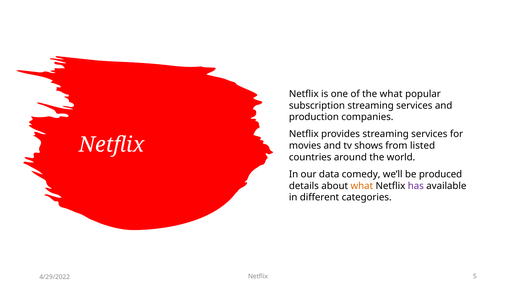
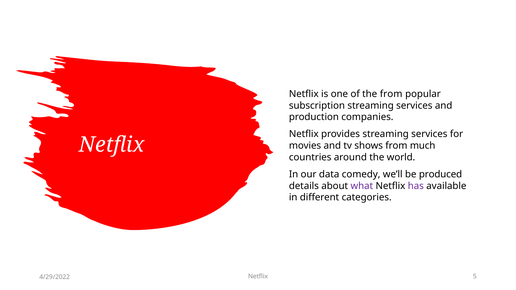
the what: what -> from
listed: listed -> much
what at (362, 186) colour: orange -> purple
